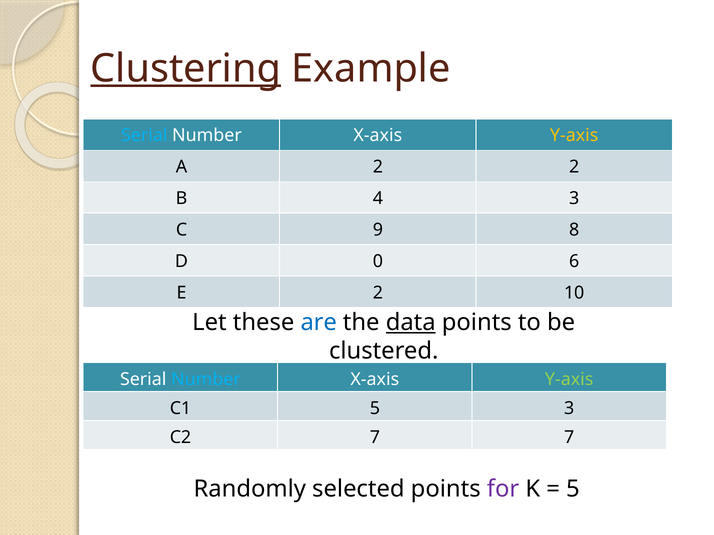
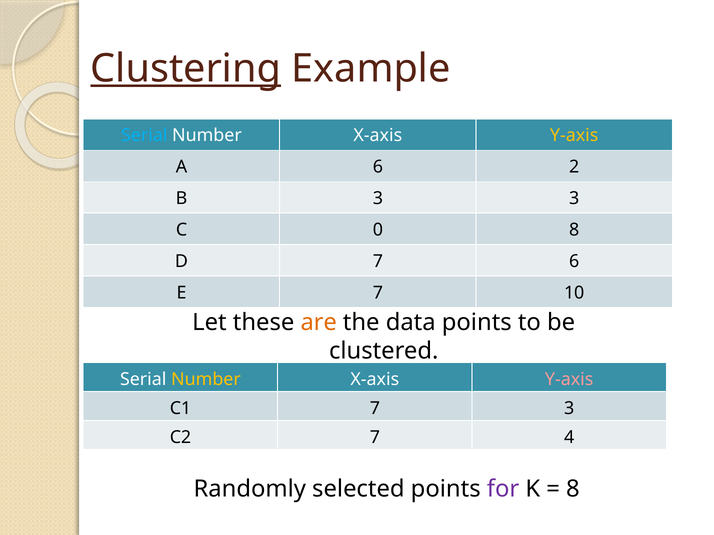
A 2: 2 -> 6
B 4: 4 -> 3
9: 9 -> 0
D 0: 0 -> 7
E 2: 2 -> 7
are colour: blue -> orange
data underline: present -> none
Number at (206, 380) colour: light blue -> yellow
Y-axis at (569, 380) colour: light green -> pink
C1 5: 5 -> 7
7 7: 7 -> 4
5 at (573, 489): 5 -> 8
